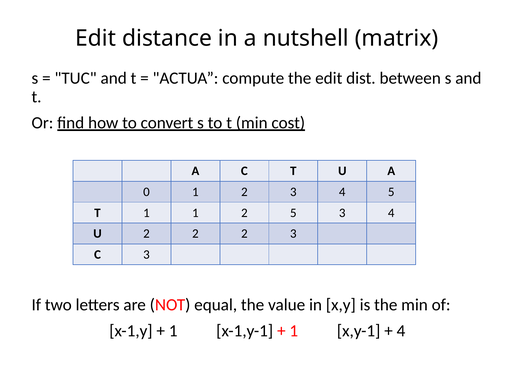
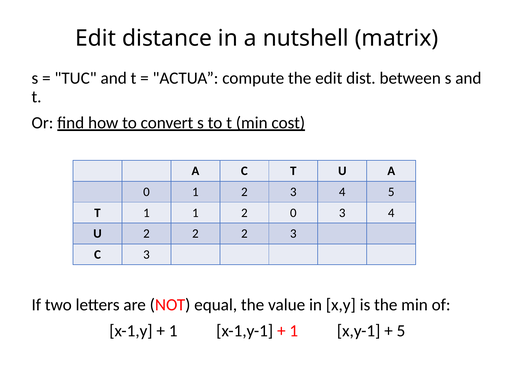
2 5: 5 -> 0
4 at (401, 330): 4 -> 5
